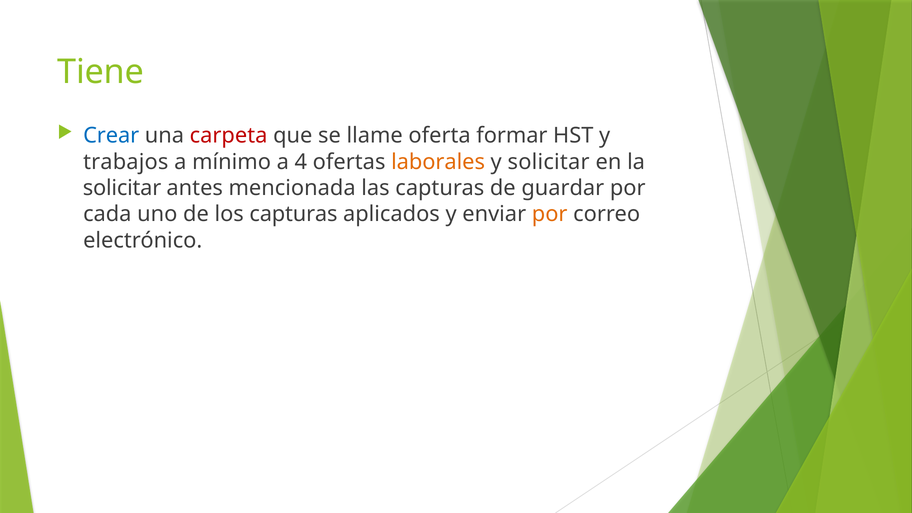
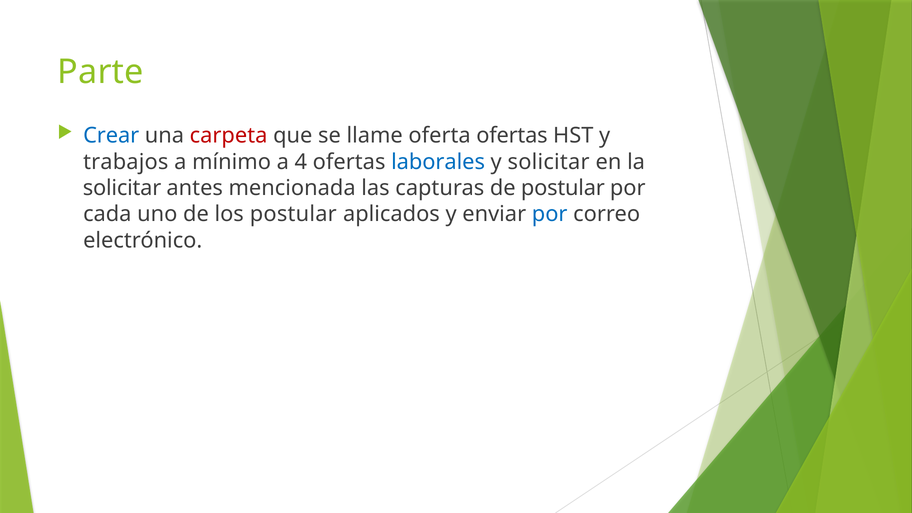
Tiene: Tiene -> Parte
oferta formar: formar -> ofertas
laborales colour: orange -> blue
de guardar: guardar -> postular
los capturas: capturas -> postular
por at (550, 214) colour: orange -> blue
